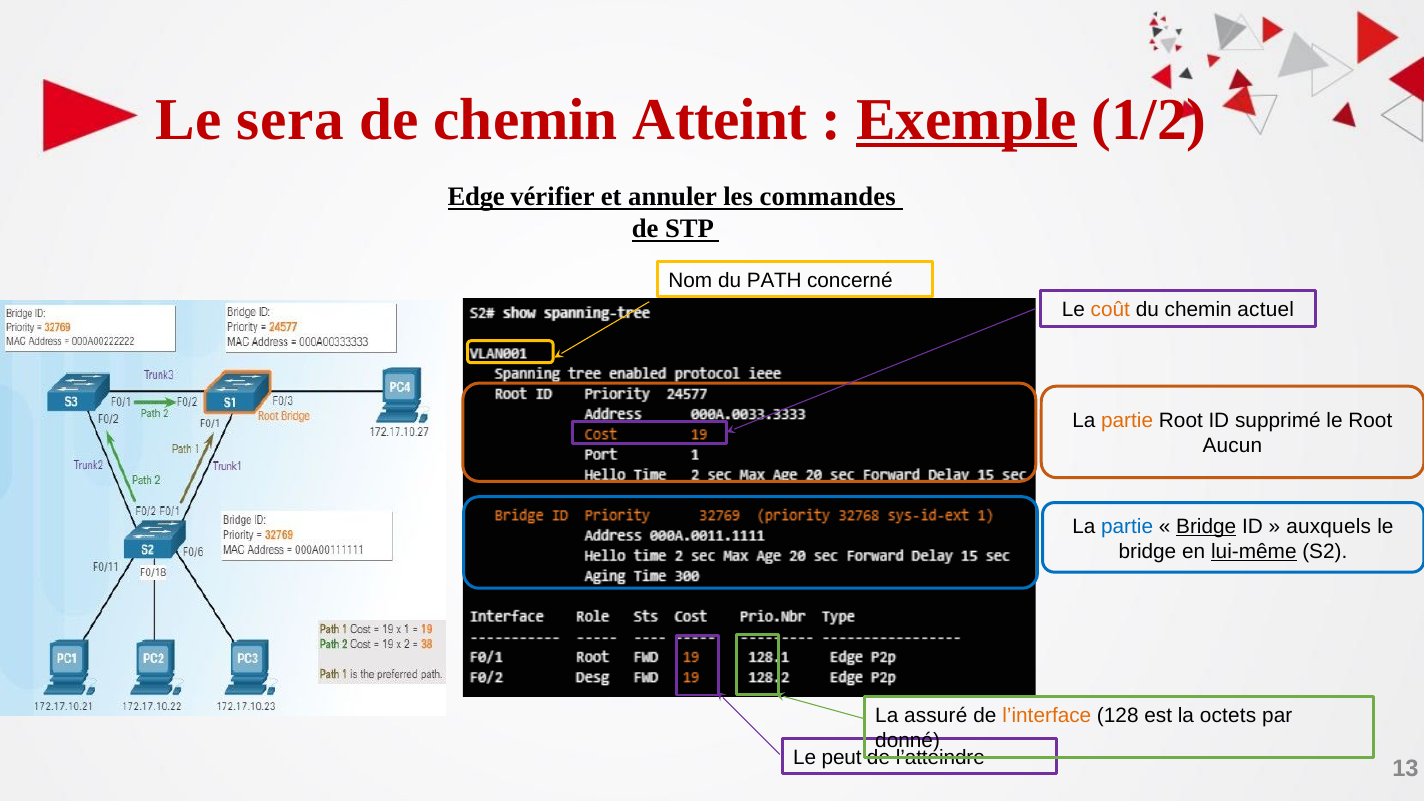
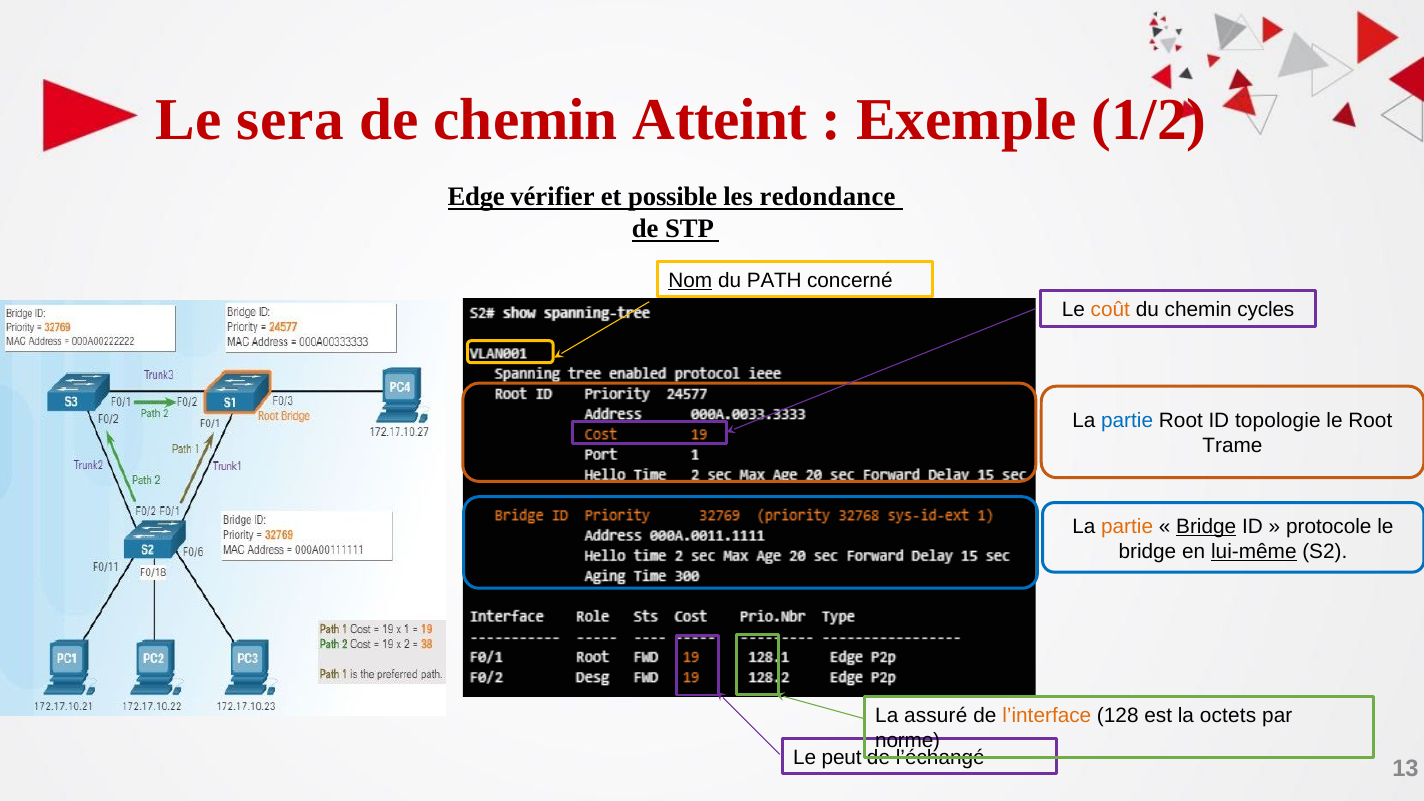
Exemple underline: present -> none
annuler: annuler -> possible
commandes: commandes -> redondance
Nom underline: none -> present
actuel: actuel -> cycles
partie at (1127, 421) colour: orange -> blue
supprimé: supprimé -> topologie
Aucun: Aucun -> Trame
partie at (1127, 526) colour: blue -> orange
auxquels: auxquels -> protocole
donné: donné -> norme
l’atteindre: l’atteindre -> l’échangé
